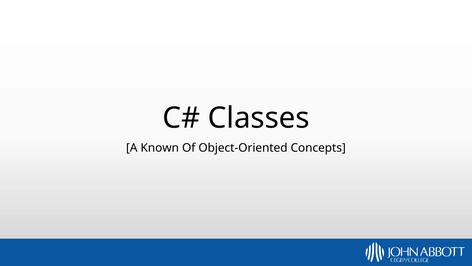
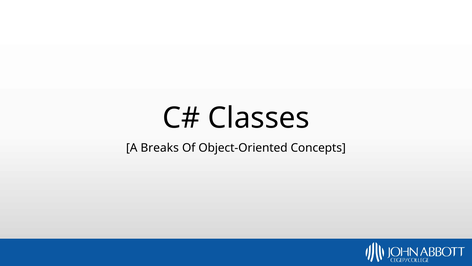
Known: Known -> Breaks
